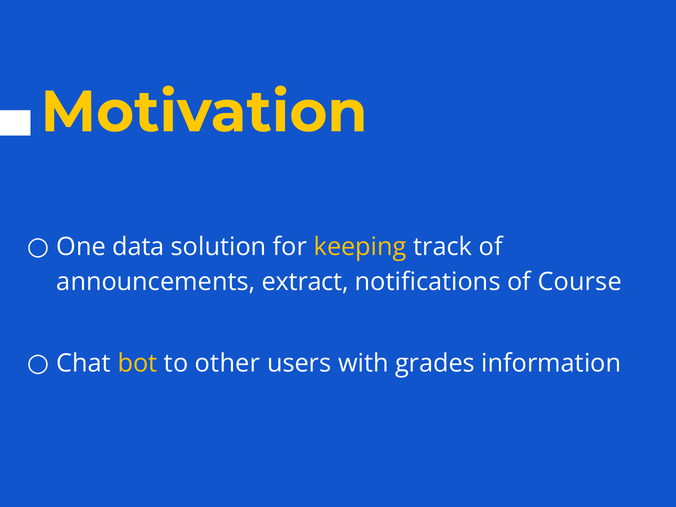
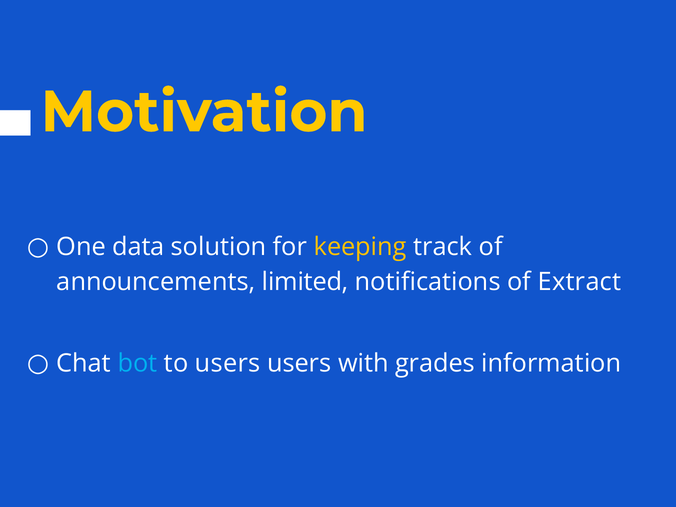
extract: extract -> limited
Course: Course -> Extract
bot colour: yellow -> light blue
to other: other -> users
